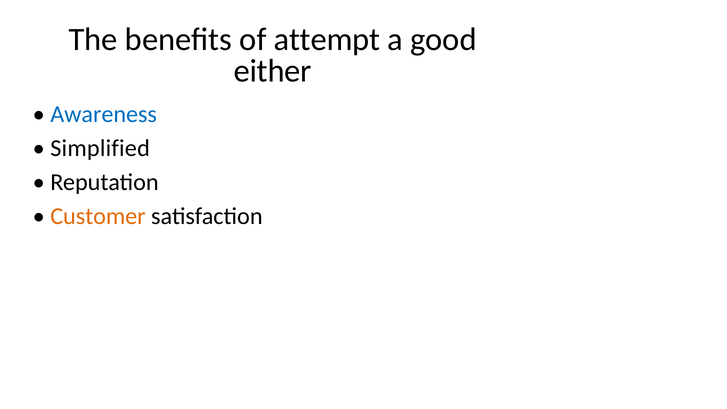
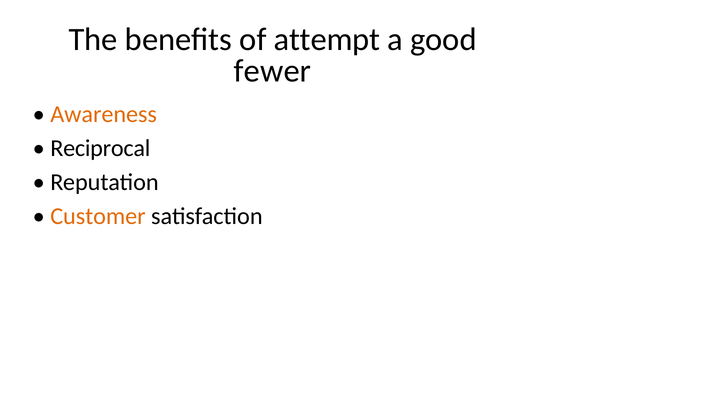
either: either -> fewer
Awareness colour: blue -> orange
Simplified: Simplified -> Reciprocal
